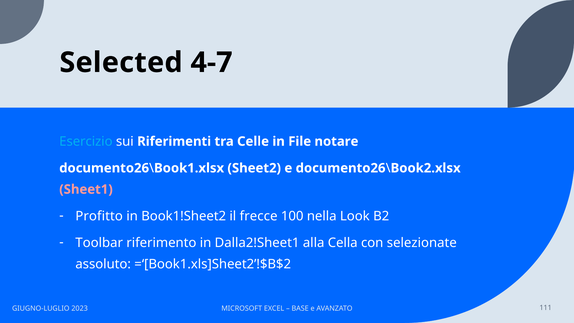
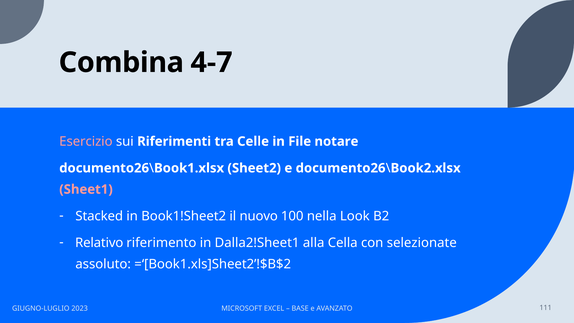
Selected: Selected -> Combina
Esercizio colour: light blue -> pink
Profitto: Profitto -> Stacked
frecce: frecce -> nuovo
Toolbar: Toolbar -> Relativo
